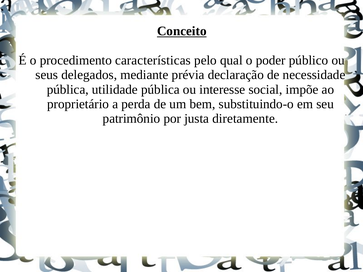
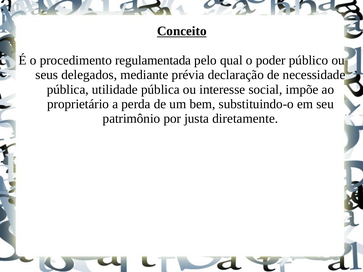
características: características -> regulamentada
